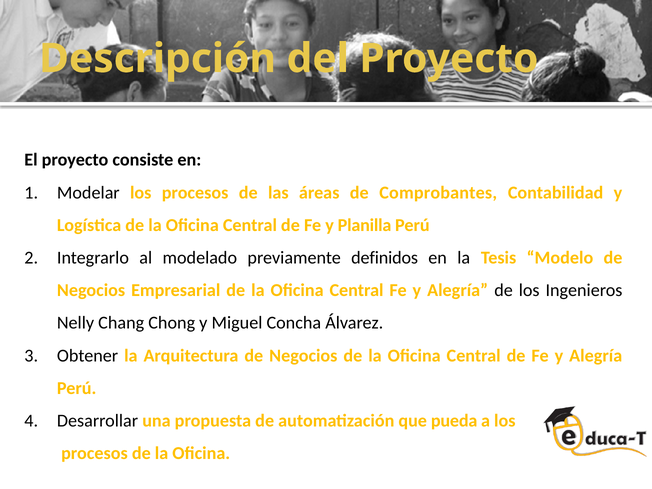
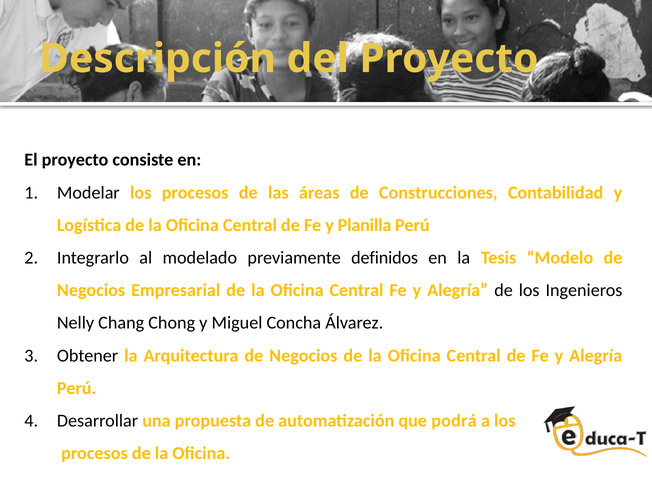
Comprobantes: Comprobantes -> Construcciones
pueda: pueda -> podrá
